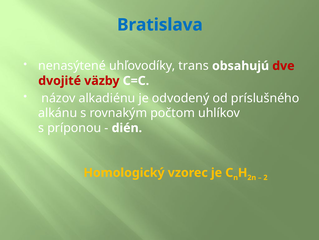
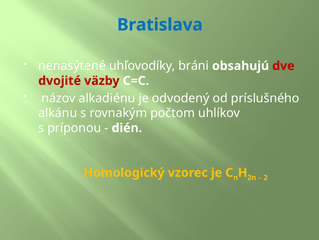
trans: trans -> bráni
